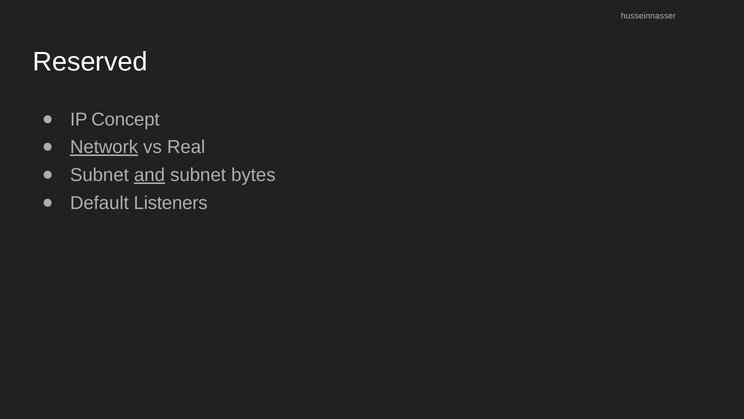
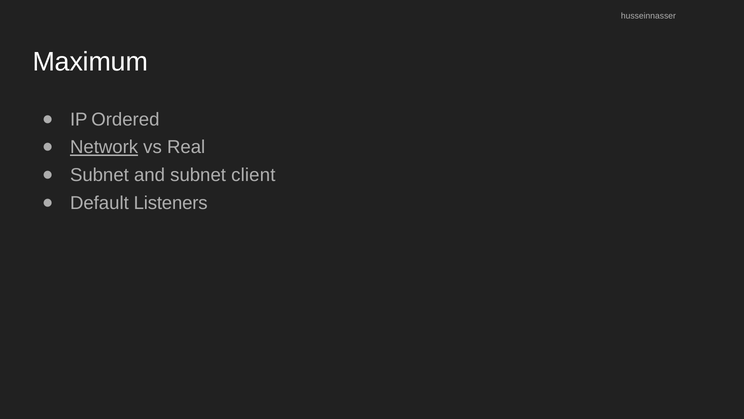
Reserved: Reserved -> Maximum
Concept: Concept -> Ordered
and underline: present -> none
bytes: bytes -> client
